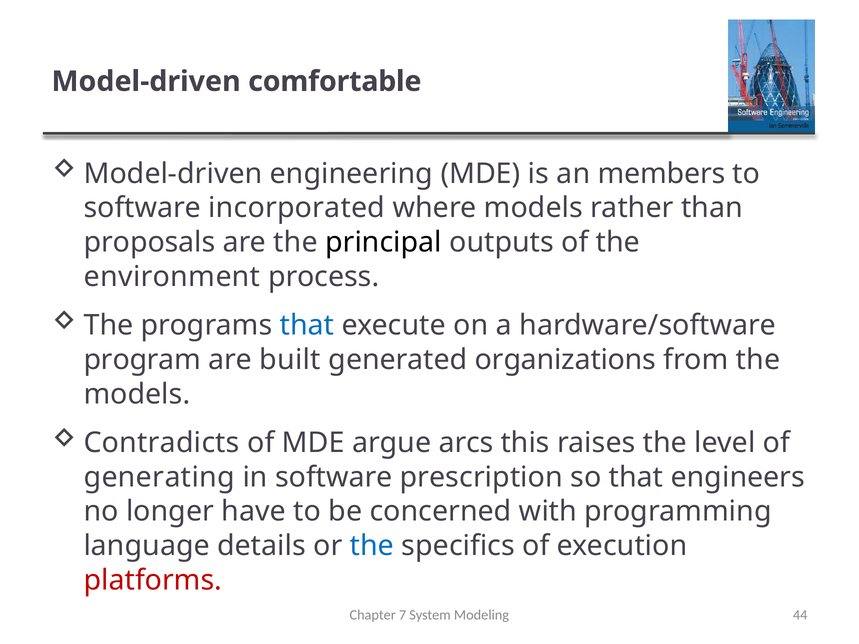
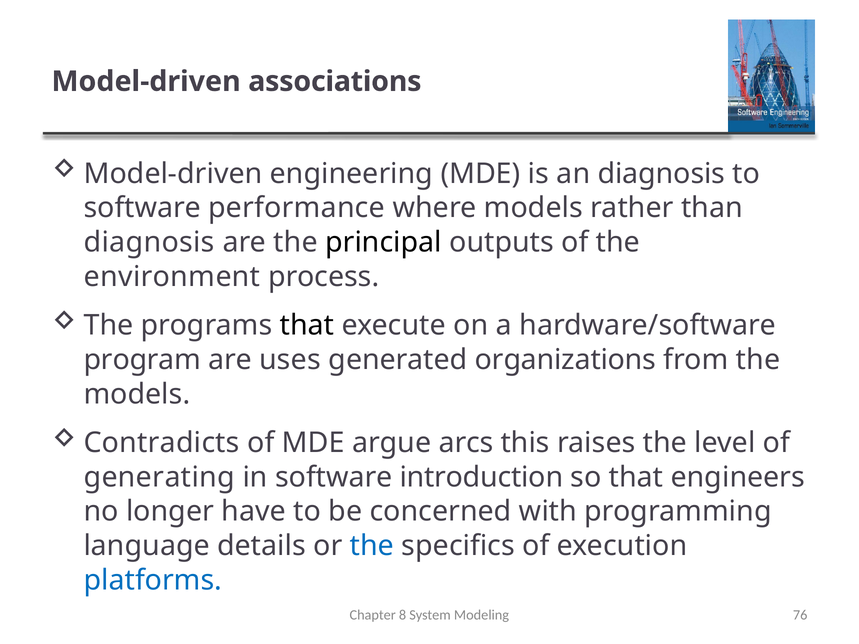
comfortable: comfortable -> associations
an members: members -> diagnosis
incorporated: incorporated -> performance
proposals at (149, 242): proposals -> diagnosis
that at (307, 326) colour: blue -> black
built: built -> uses
prescription: prescription -> introduction
platforms colour: red -> blue
7: 7 -> 8
44: 44 -> 76
